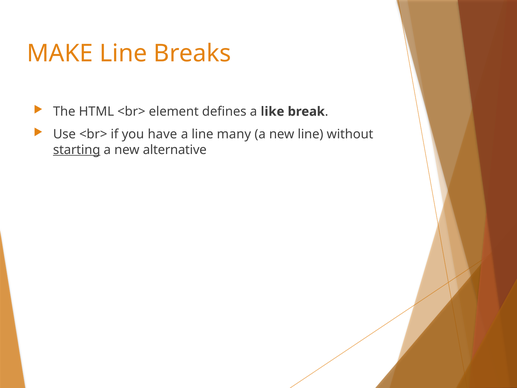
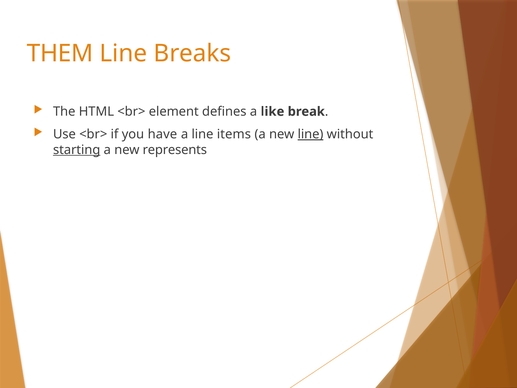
MAKE: MAKE -> THEM
many: many -> items
line at (310, 134) underline: none -> present
alternative: alternative -> represents
